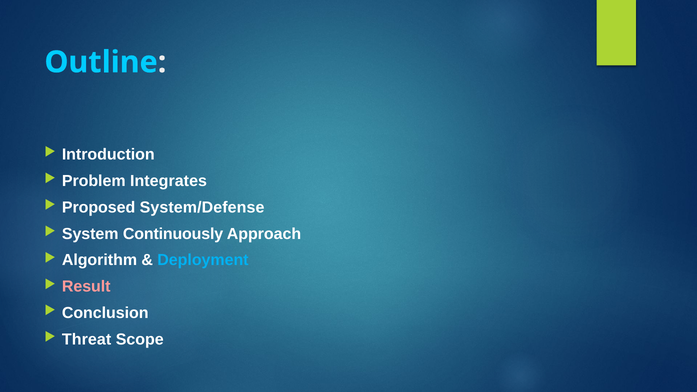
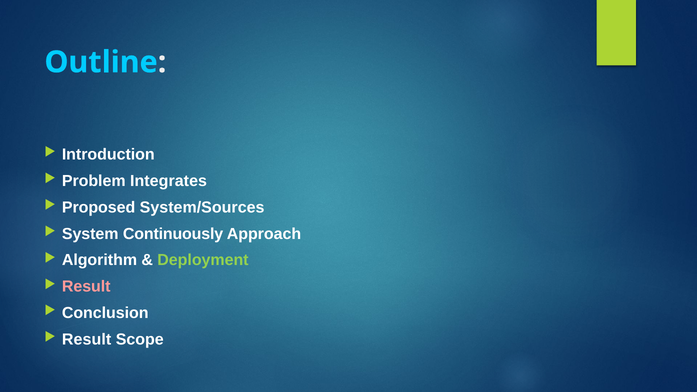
System/Defense: System/Defense -> System/Sources
Deployment colour: light blue -> light green
Threat at (87, 340): Threat -> Result
